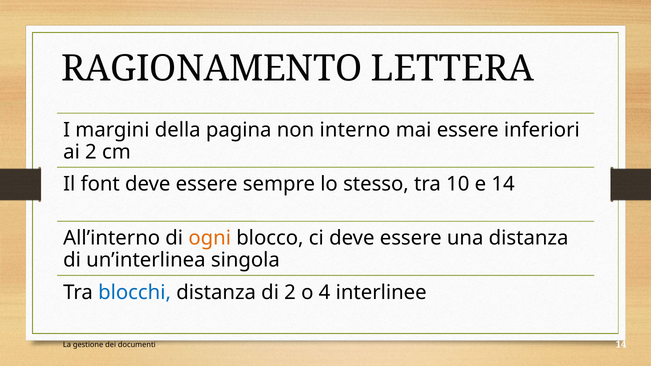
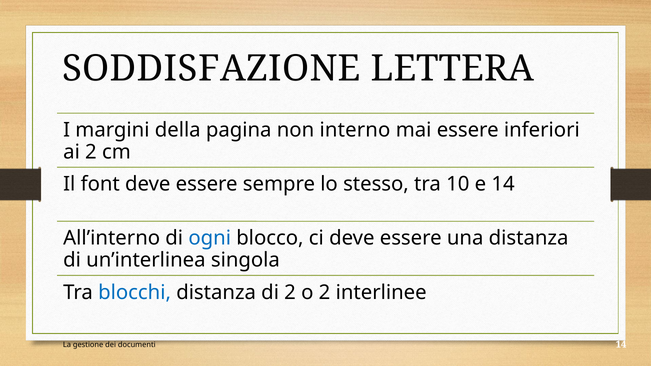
RAGIONAMENTO: RAGIONAMENTO -> SODDISFAZIONE
ogni colour: orange -> blue
o 4: 4 -> 2
